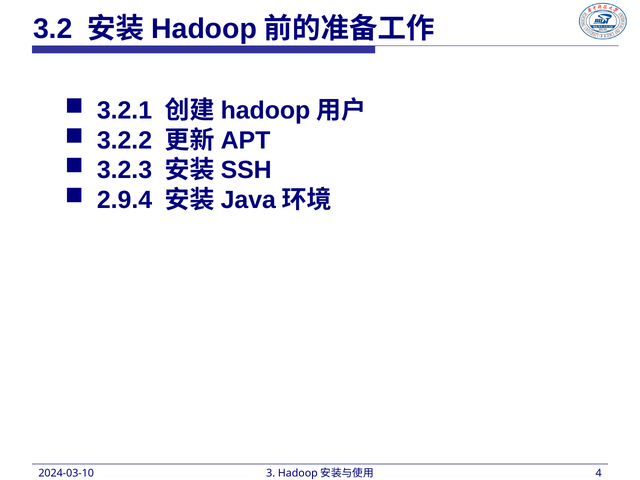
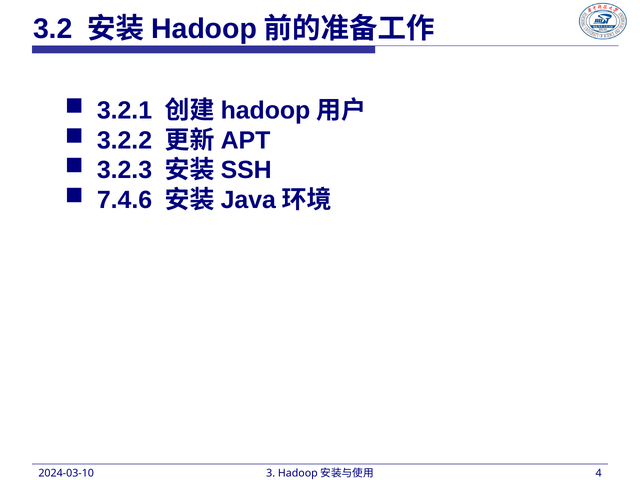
2.9.4: 2.9.4 -> 7.4.6
